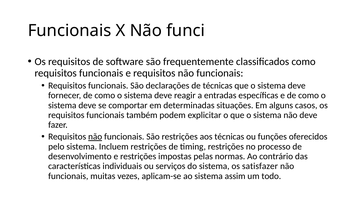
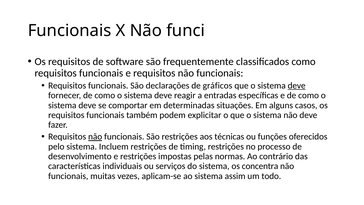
de técnicas: técnicas -> gráficos
deve at (297, 86) underline: none -> present
satisfazer: satisfazer -> concentra
